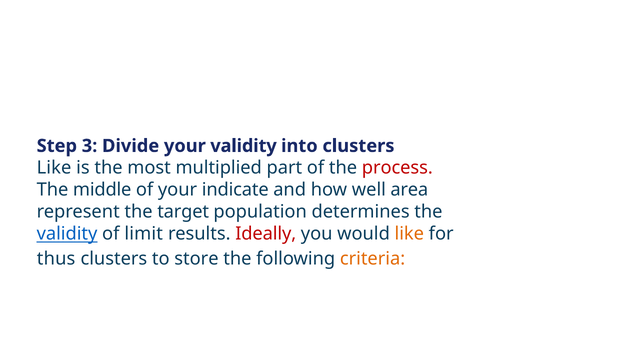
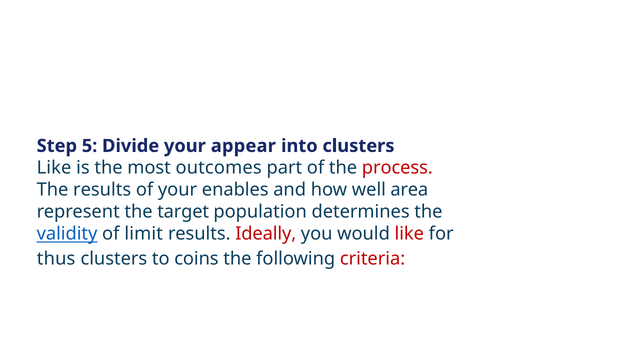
3: 3 -> 5
your validity: validity -> appear
multiplied: multiplied -> outcomes
The middle: middle -> results
indicate: indicate -> enables
like at (409, 234) colour: orange -> red
store: store -> coins
criteria colour: orange -> red
